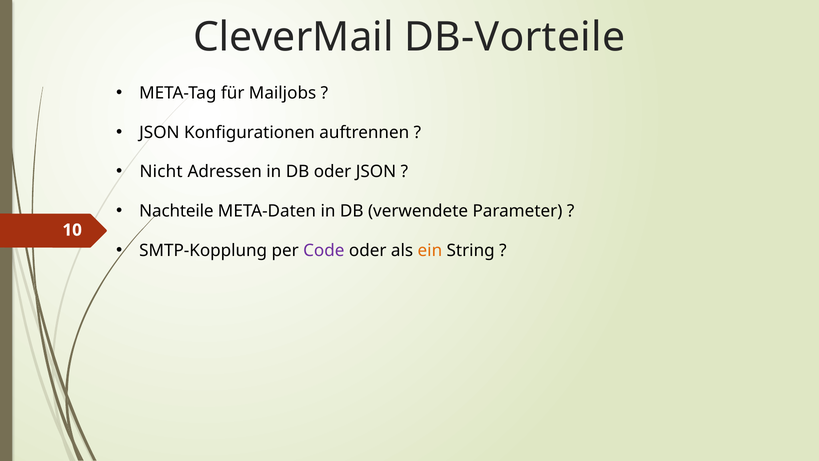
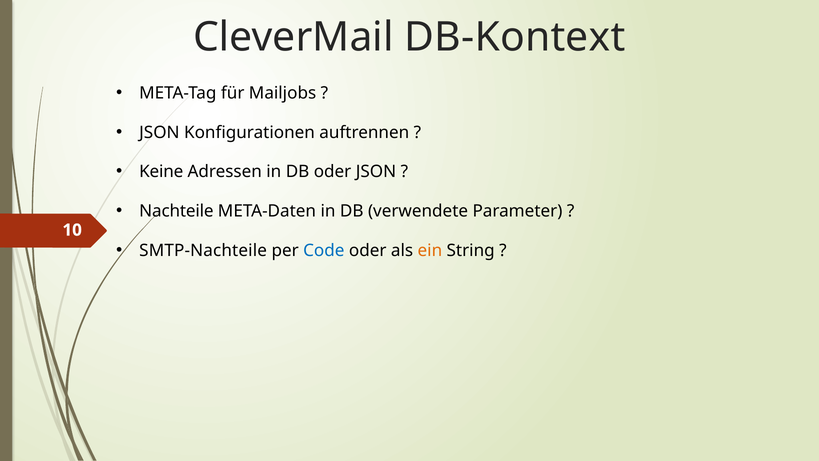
DB-Vorteile: DB-Vorteile -> DB-Kontext
Nicht: Nicht -> Keine
SMTP-Kopplung: SMTP-Kopplung -> SMTP-Nachteile
Code colour: purple -> blue
